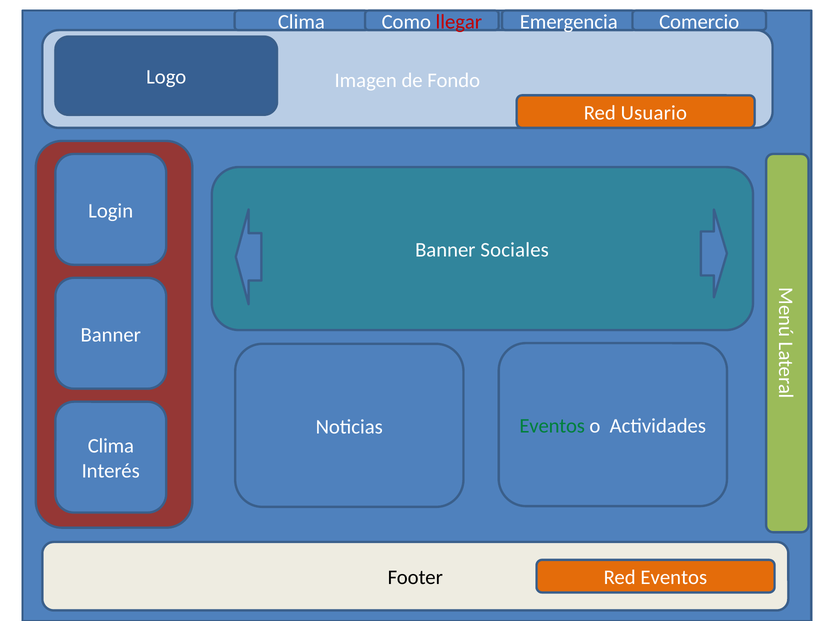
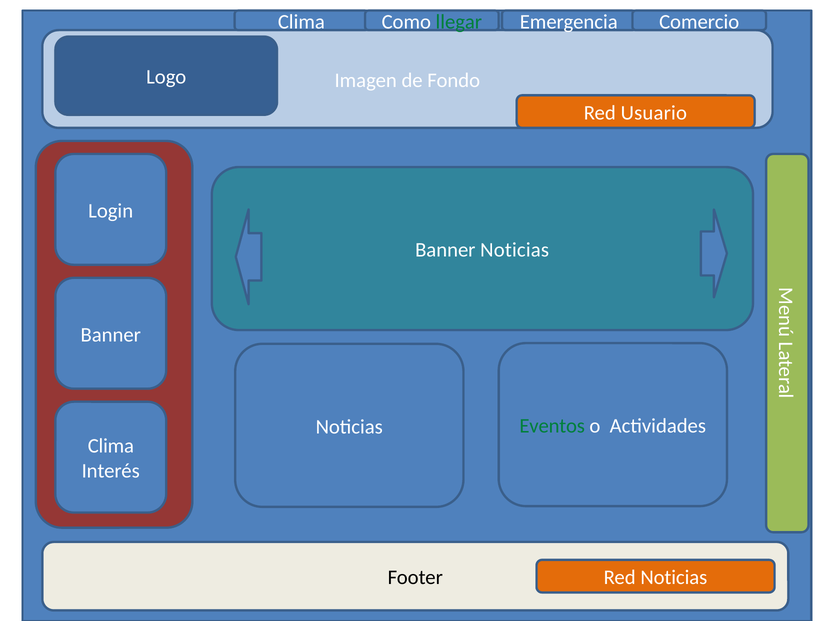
llegar colour: red -> green
Banner Sociales: Sociales -> Noticias
Red Eventos: Eventos -> Noticias
